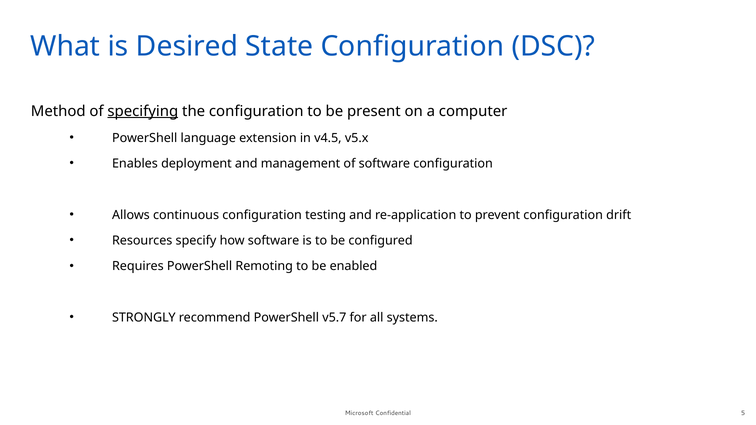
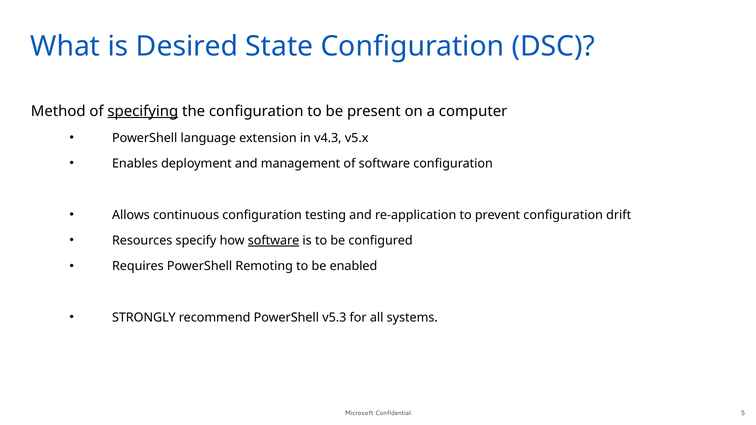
v4.5: v4.5 -> v4.3
software at (274, 241) underline: none -> present
v5.7: v5.7 -> v5.3
